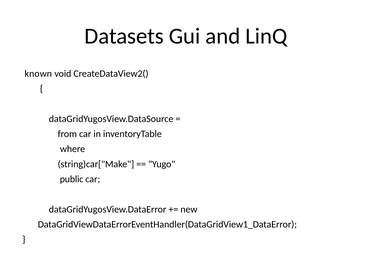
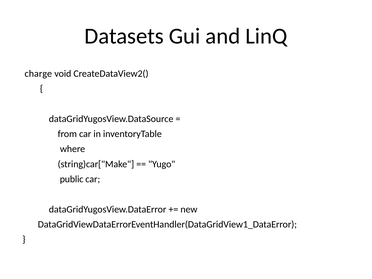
known: known -> charge
